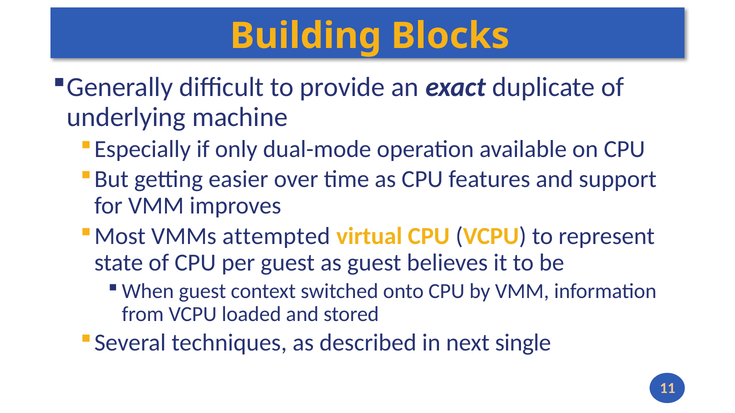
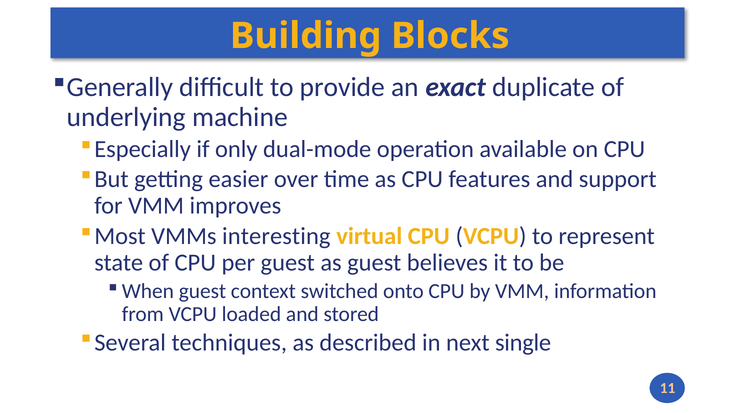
attempted: attempted -> interesting
